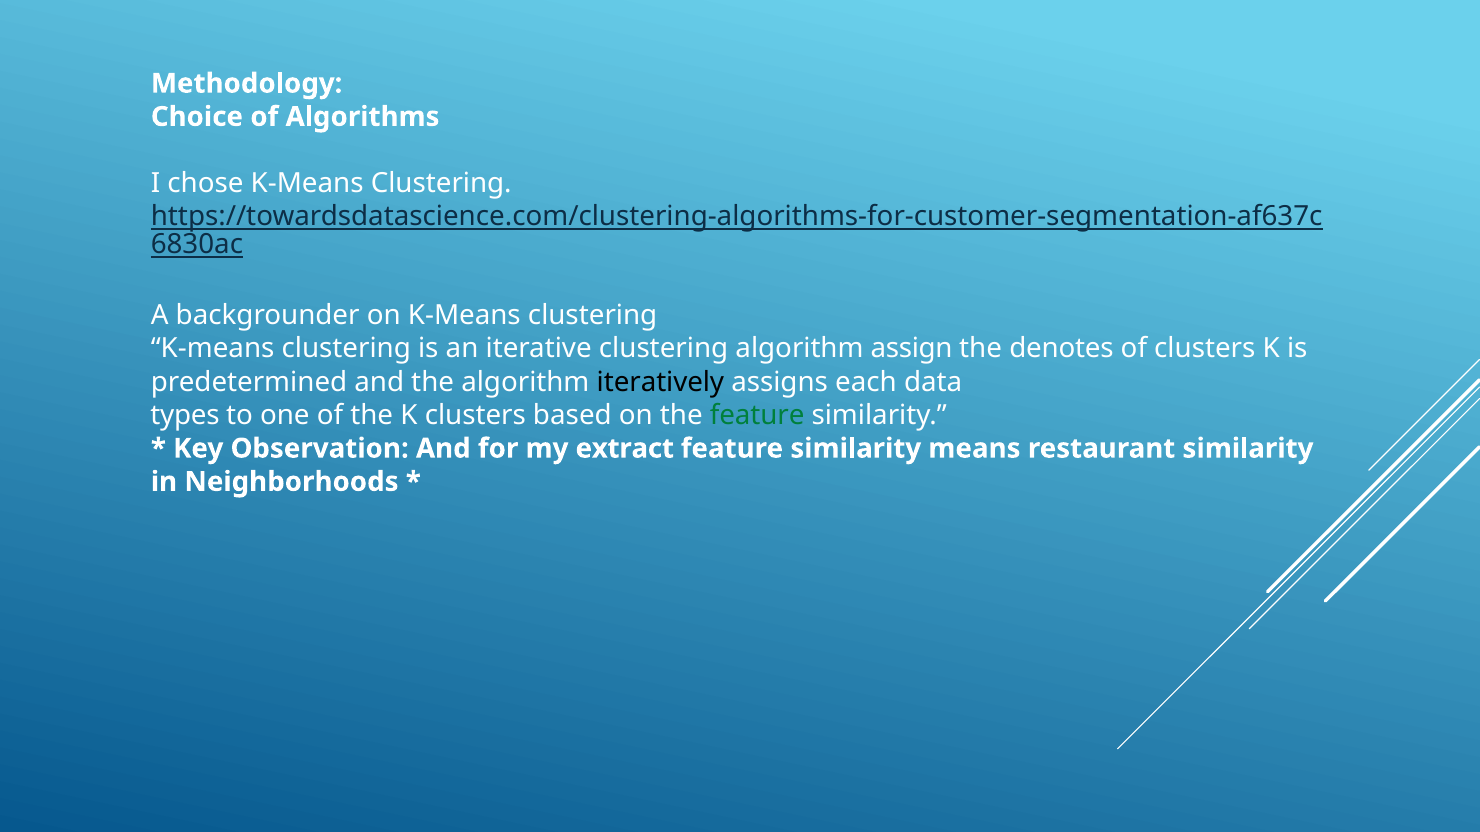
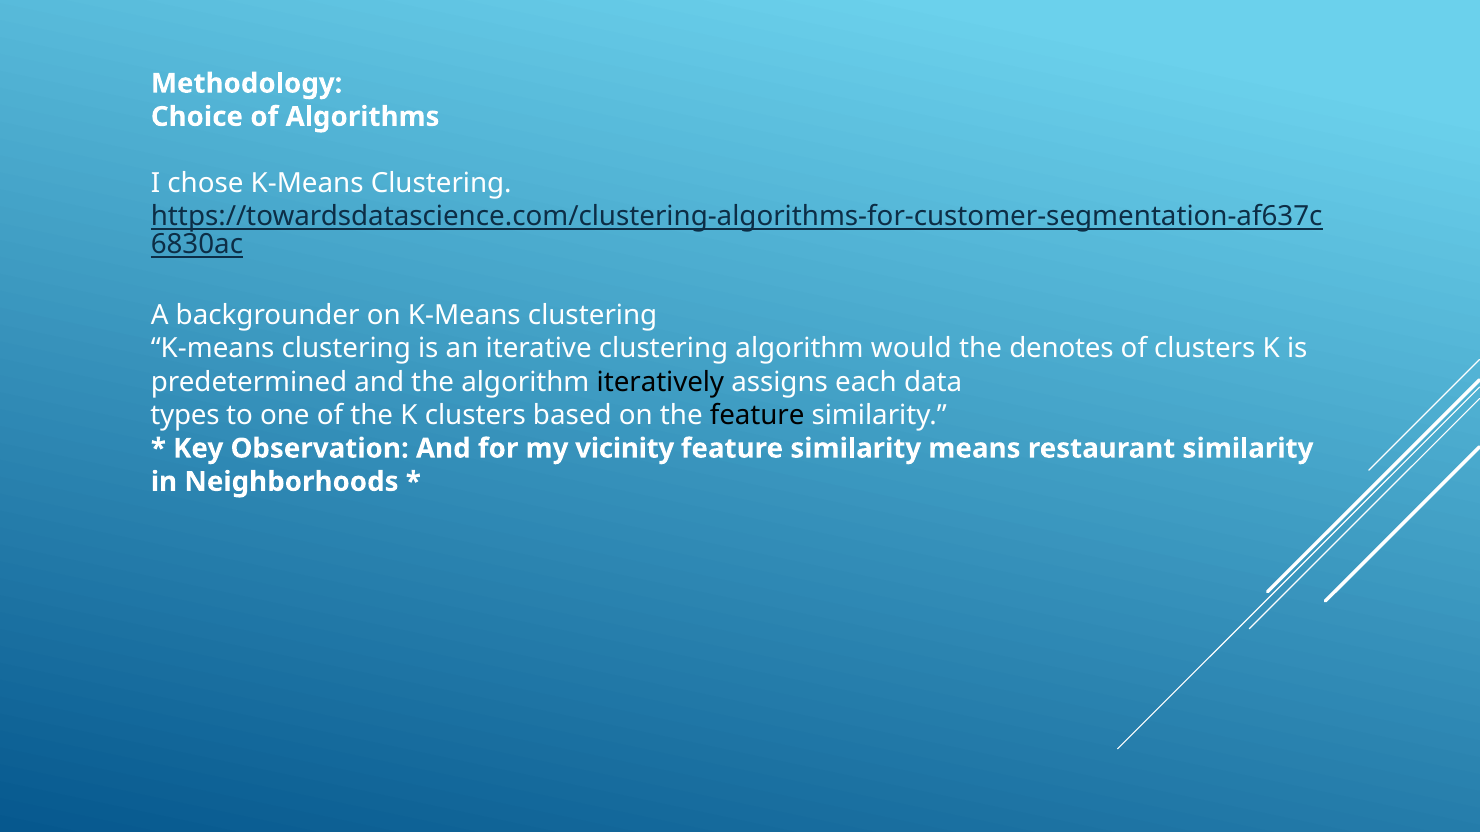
assign: assign -> would
feature at (757, 415) colour: green -> black
extract: extract -> vicinity
